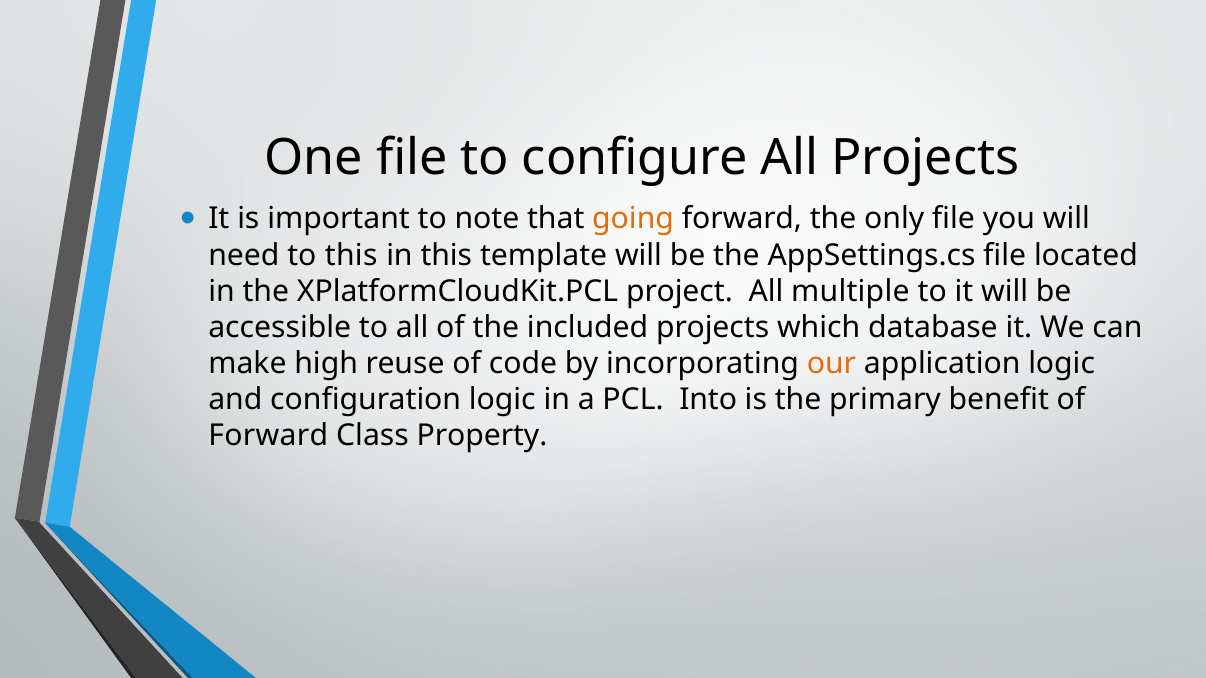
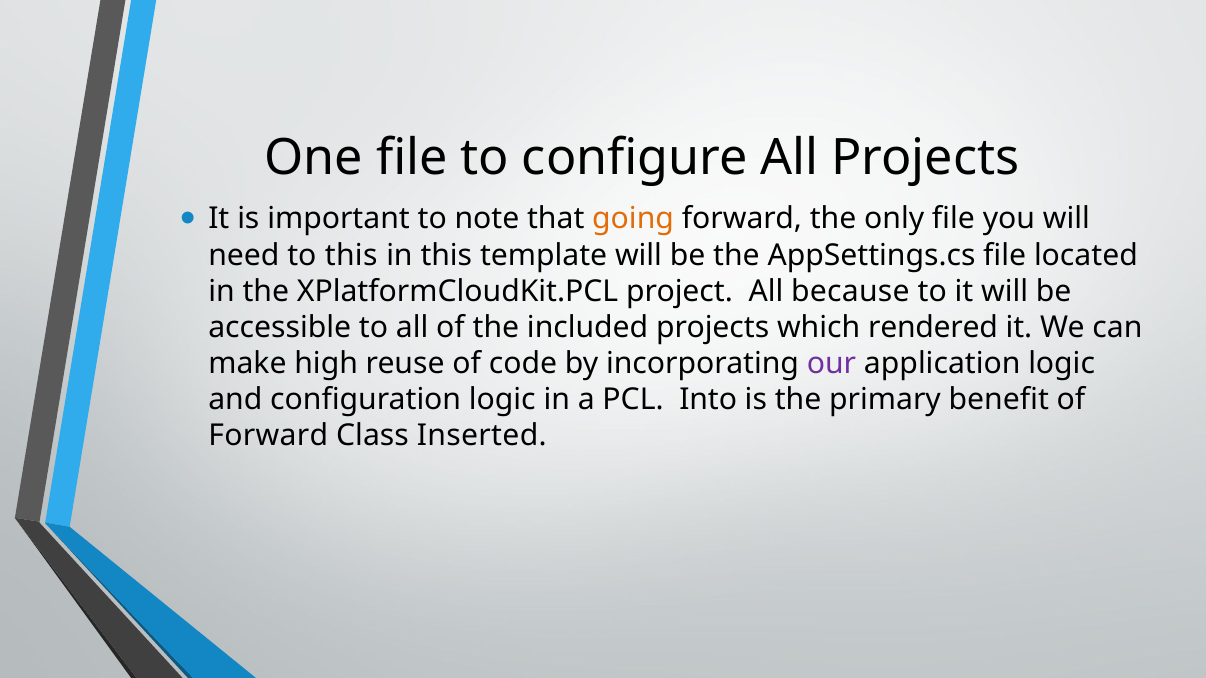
multiple: multiple -> because
database: database -> rendered
our colour: orange -> purple
Property: Property -> Inserted
